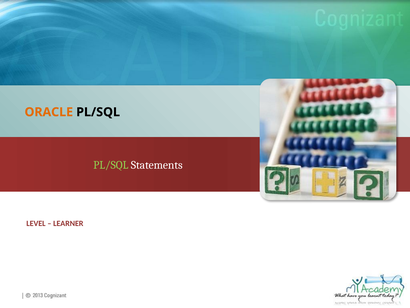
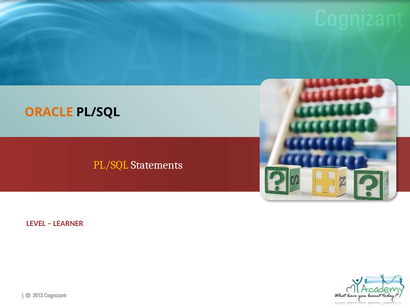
PL/SQL at (111, 165) colour: light green -> yellow
